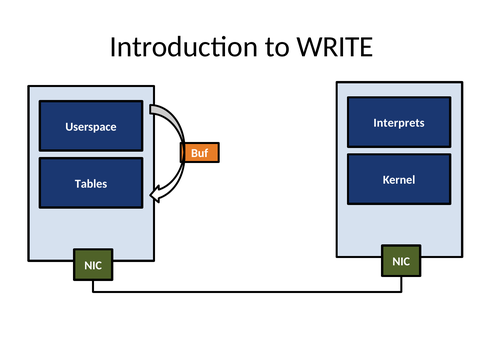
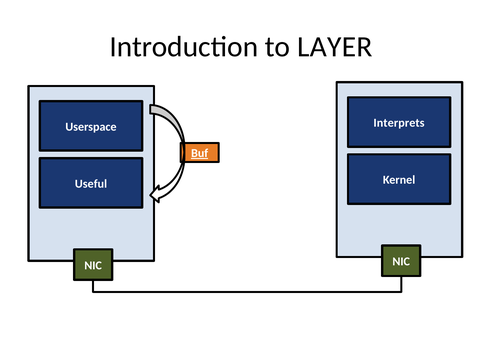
WRITE: WRITE -> LAYER
Buf underline: none -> present
Tables: Tables -> Useful
